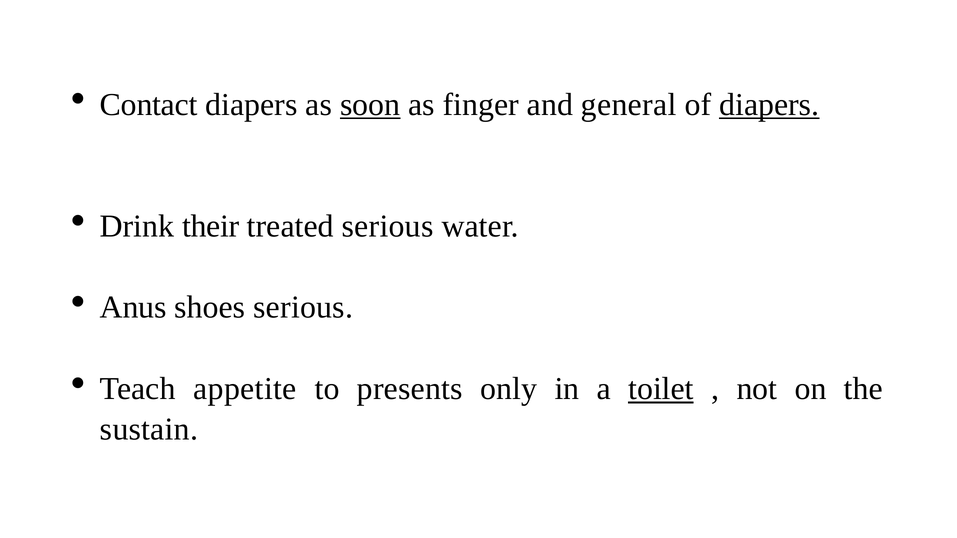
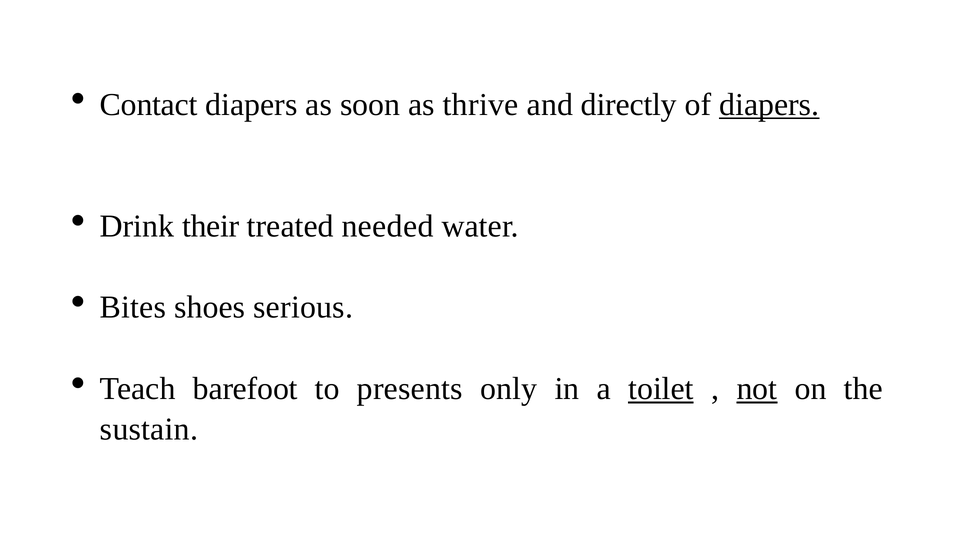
soon underline: present -> none
finger: finger -> thrive
general: general -> directly
treated serious: serious -> needed
Anus: Anus -> Bites
appetite: appetite -> barefoot
not underline: none -> present
